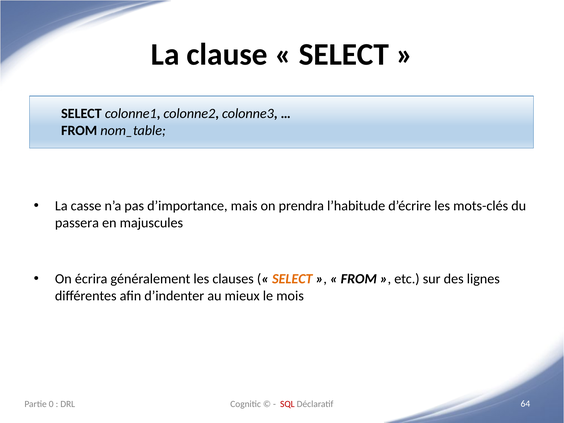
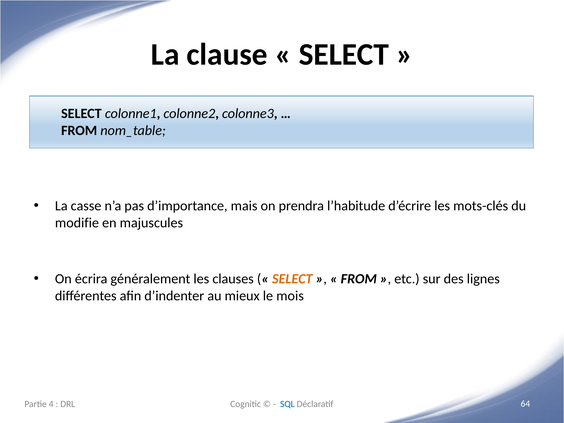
passera: passera -> modifie
0: 0 -> 4
SQL colour: red -> blue
